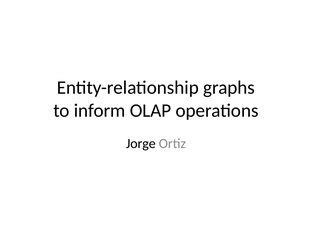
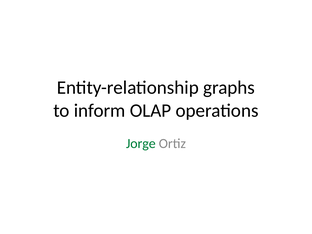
Jorge colour: black -> green
